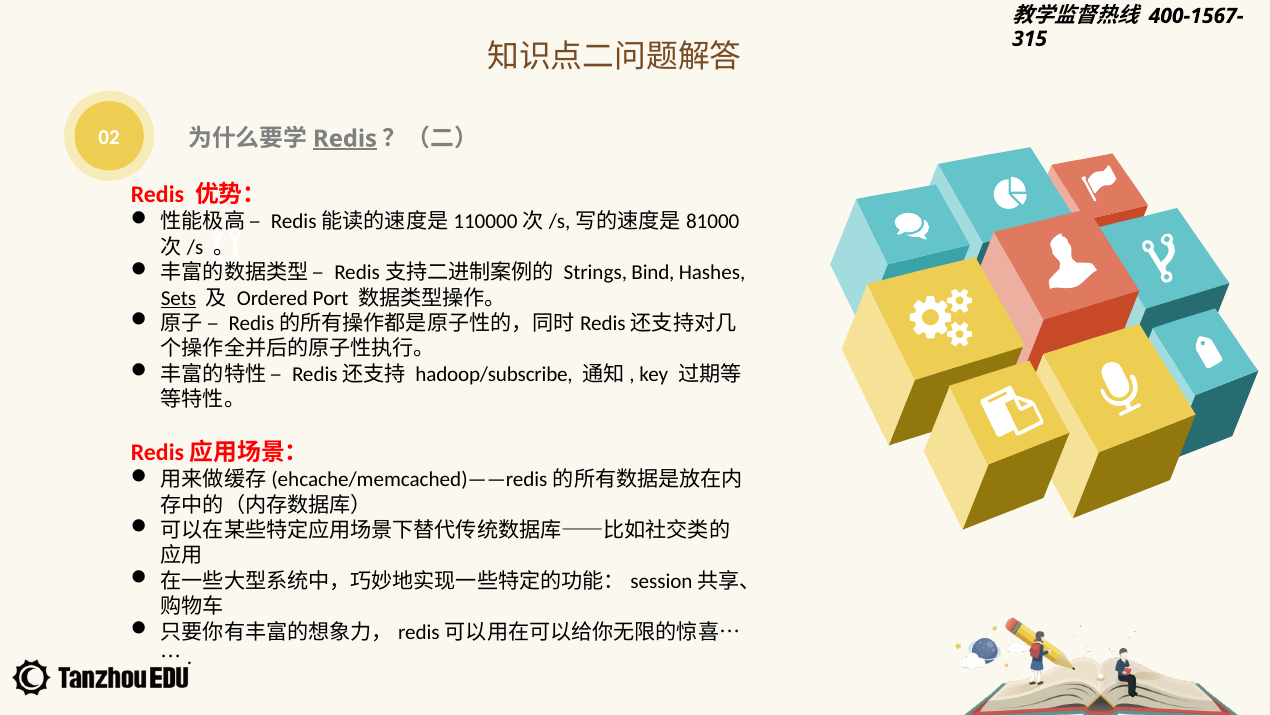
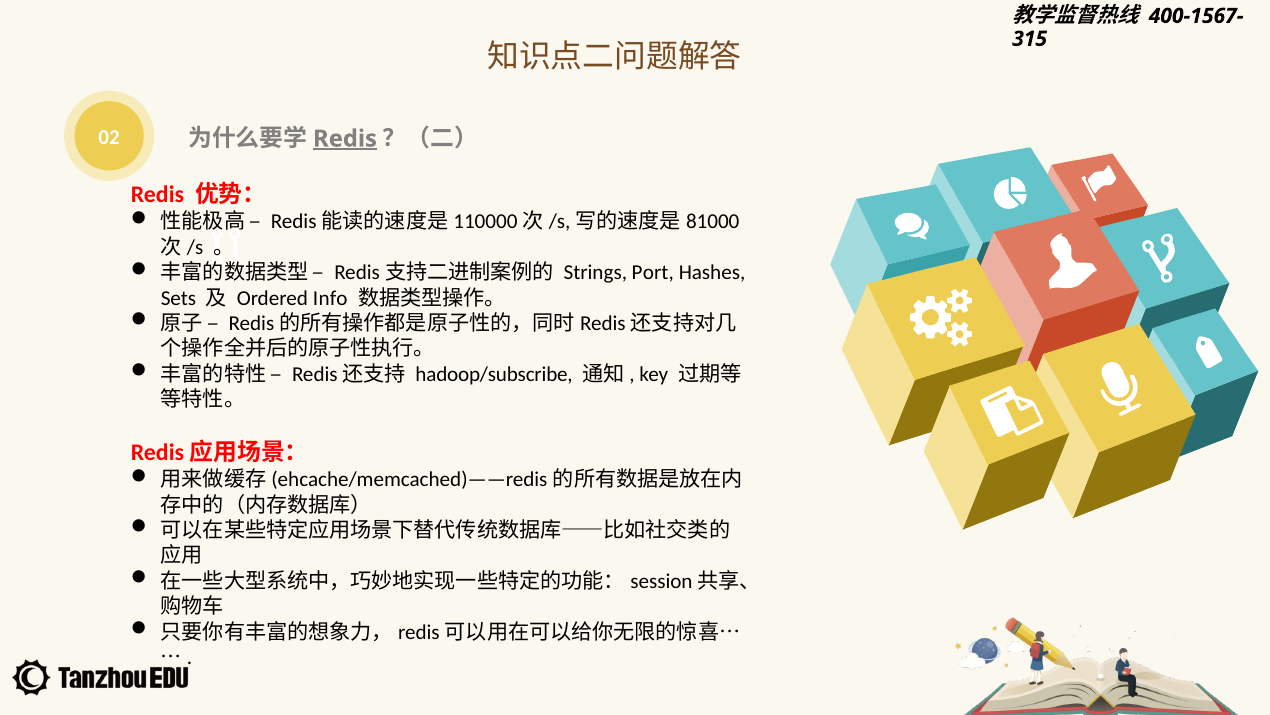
Bind: Bind -> Port
Sets underline: present -> none
Port: Port -> Info
